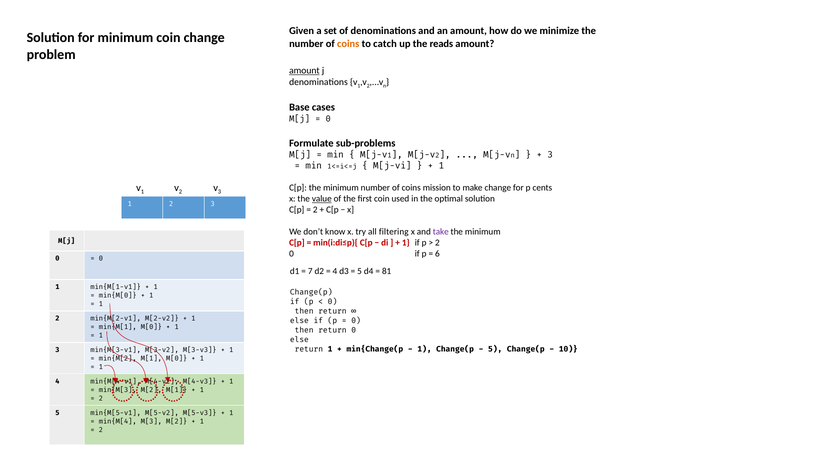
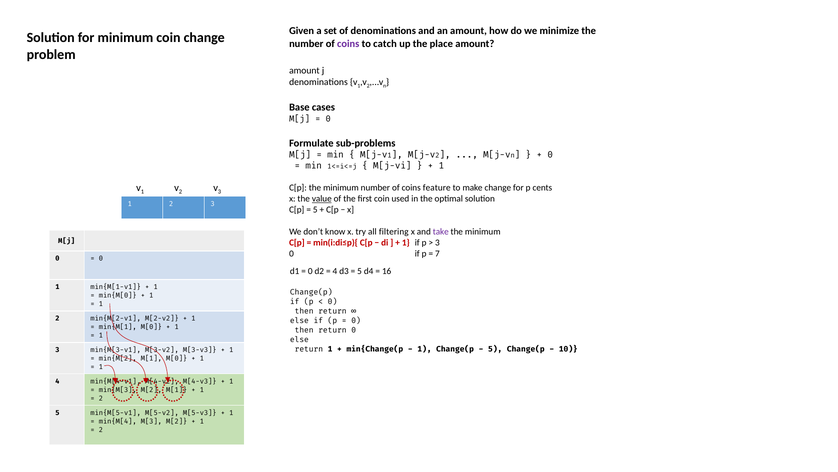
coins at (348, 44) colour: orange -> purple
reads: reads -> place
amount at (304, 71) underline: present -> none
3 at (550, 155): 3 -> 0
mission: mission -> feature
2 at (315, 210): 2 -> 5
2 at (437, 243): 2 -> 3
6: 6 -> 7
7 at (310, 271): 7 -> 0
81: 81 -> 16
